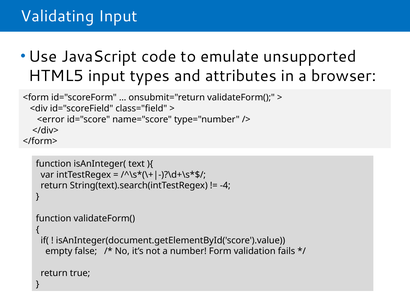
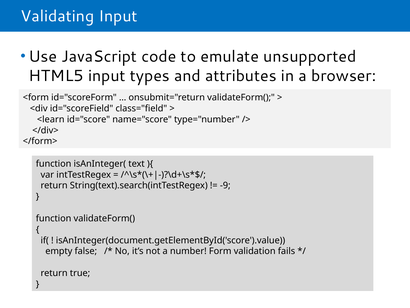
<error: <error -> <learn
-4: -4 -> -9
